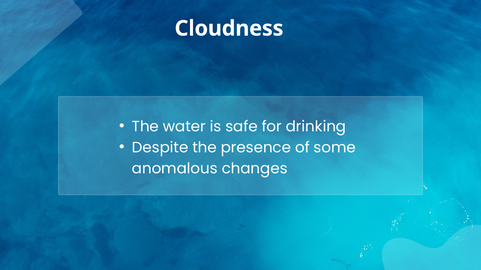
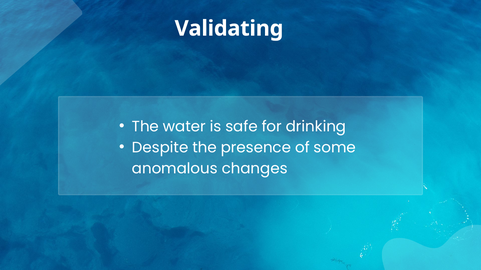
Cloudness: Cloudness -> Validating
